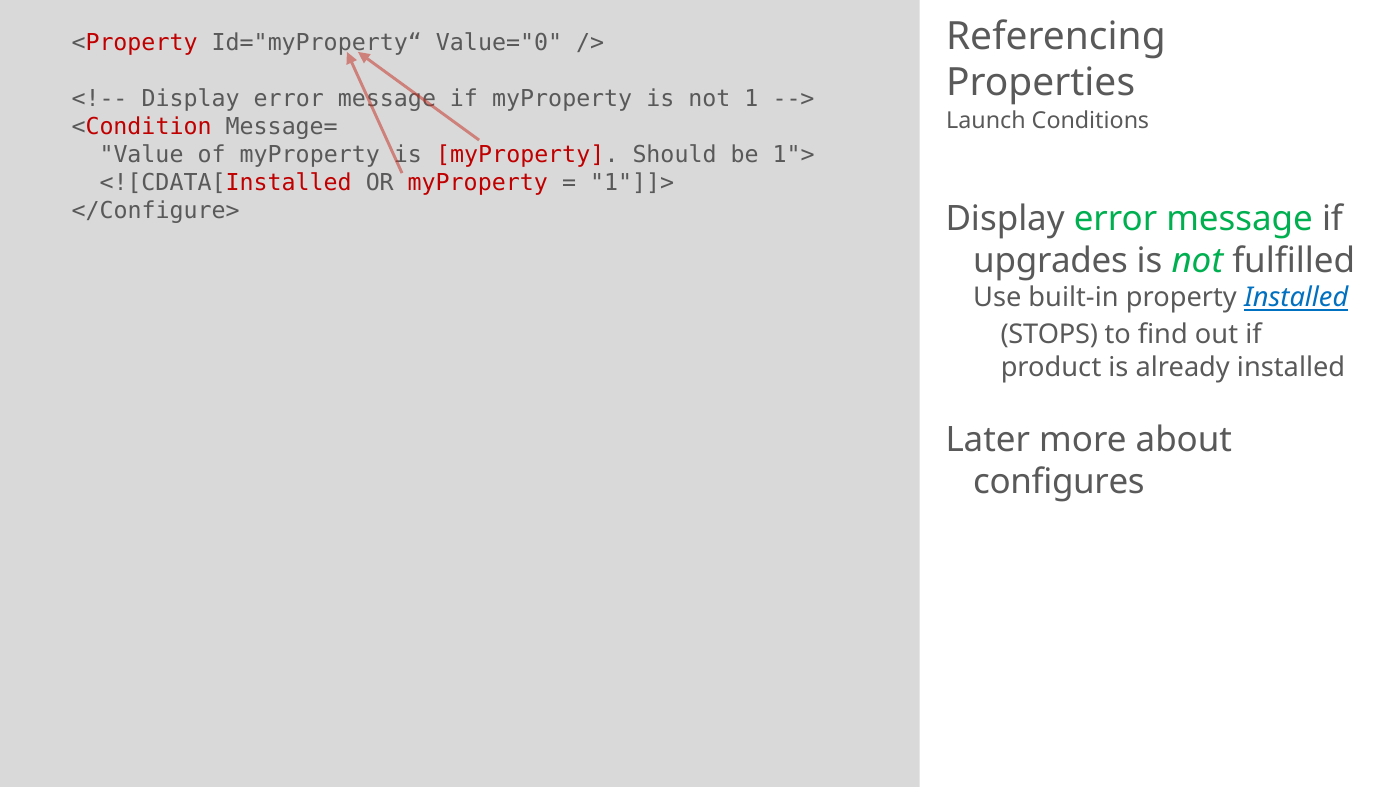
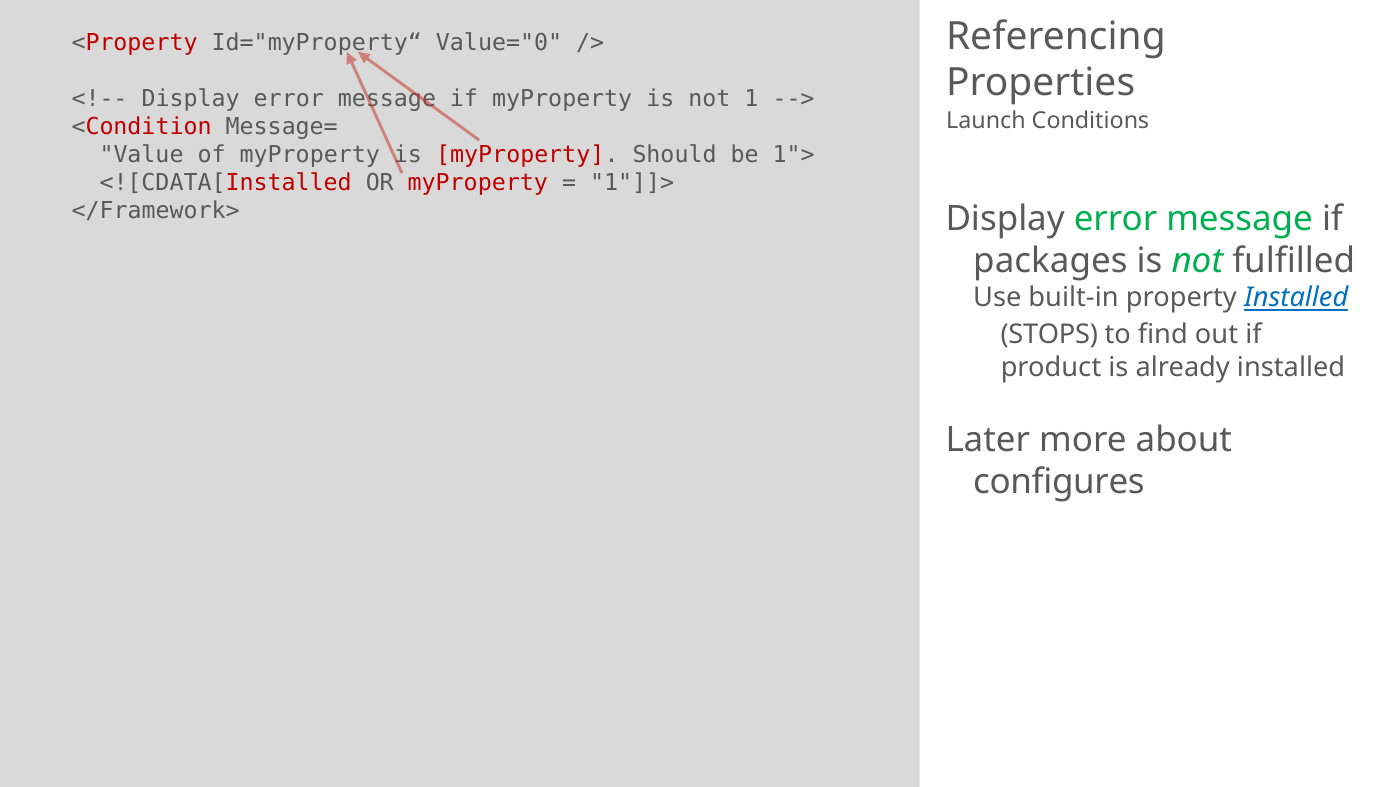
</Configure>: </Configure> -> </Framework>
upgrades: upgrades -> packages
